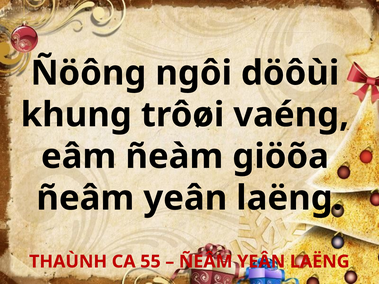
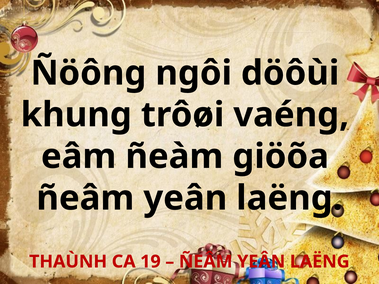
55: 55 -> 19
